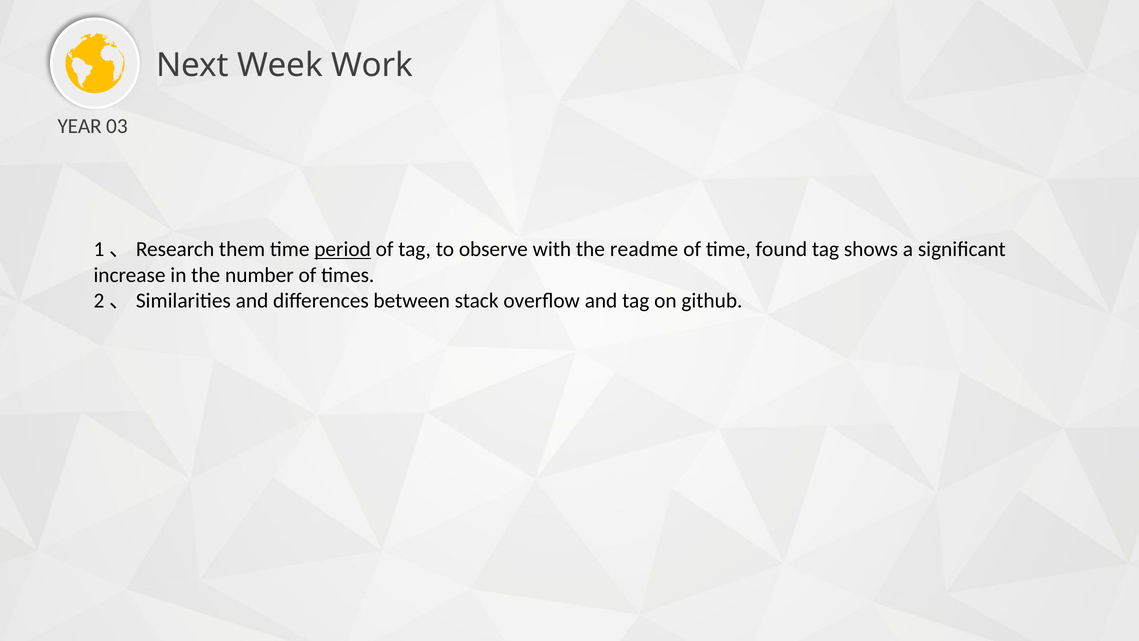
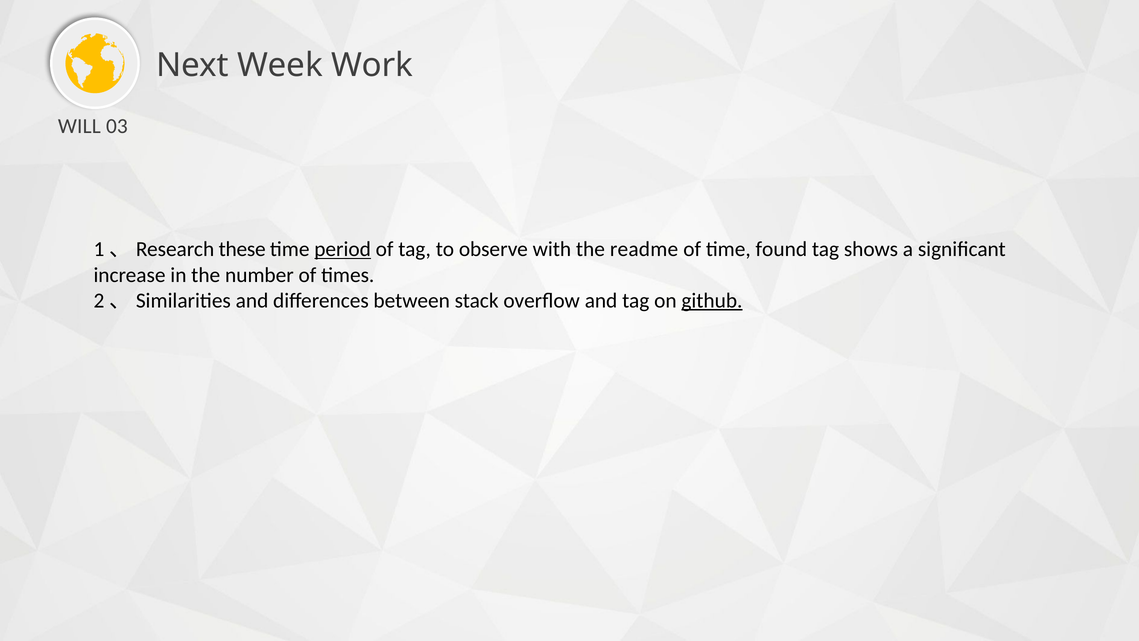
YEAR: YEAR -> WILL
them: them -> these
github underline: none -> present
